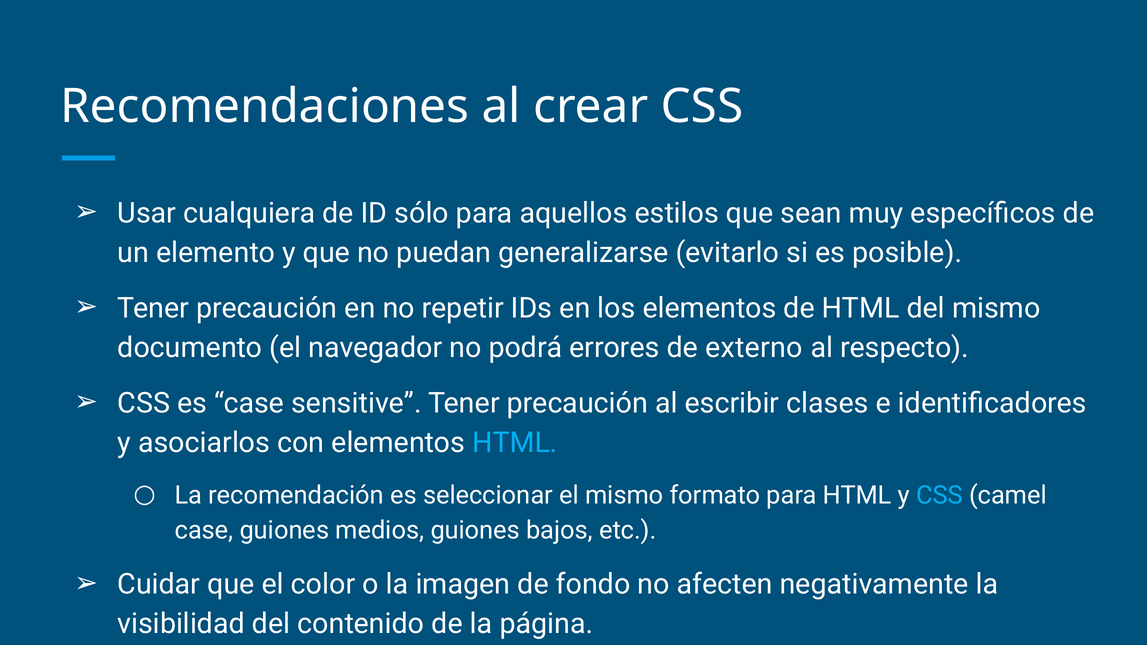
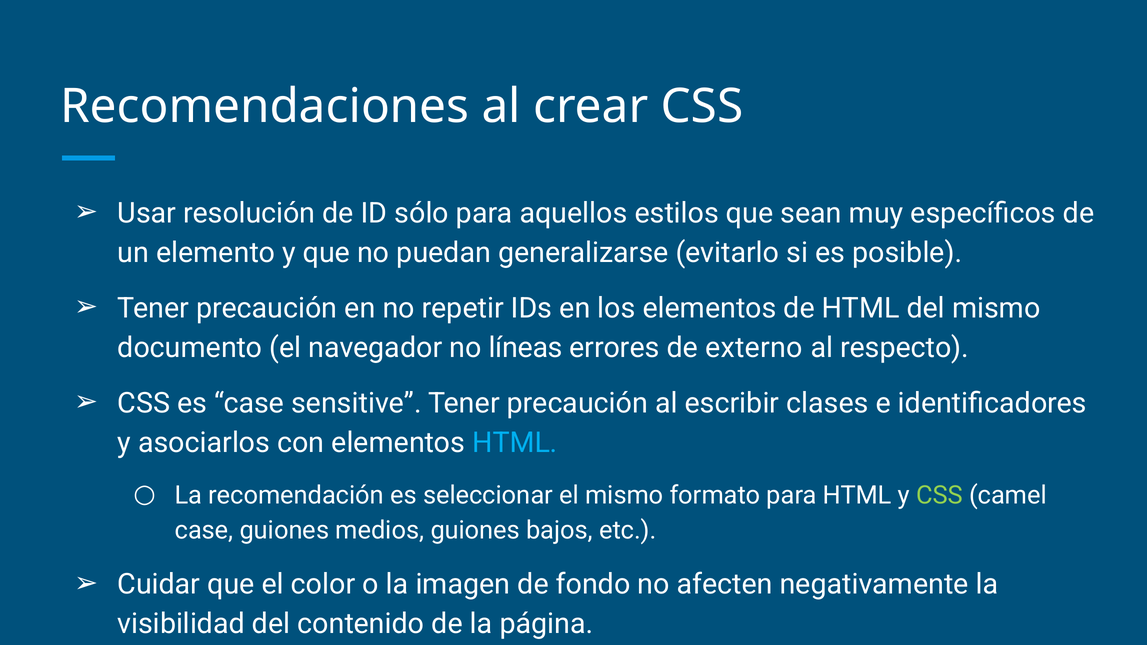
cualquiera: cualquiera -> resolución
podrá: podrá -> líneas
CSS at (940, 496) colour: light blue -> light green
